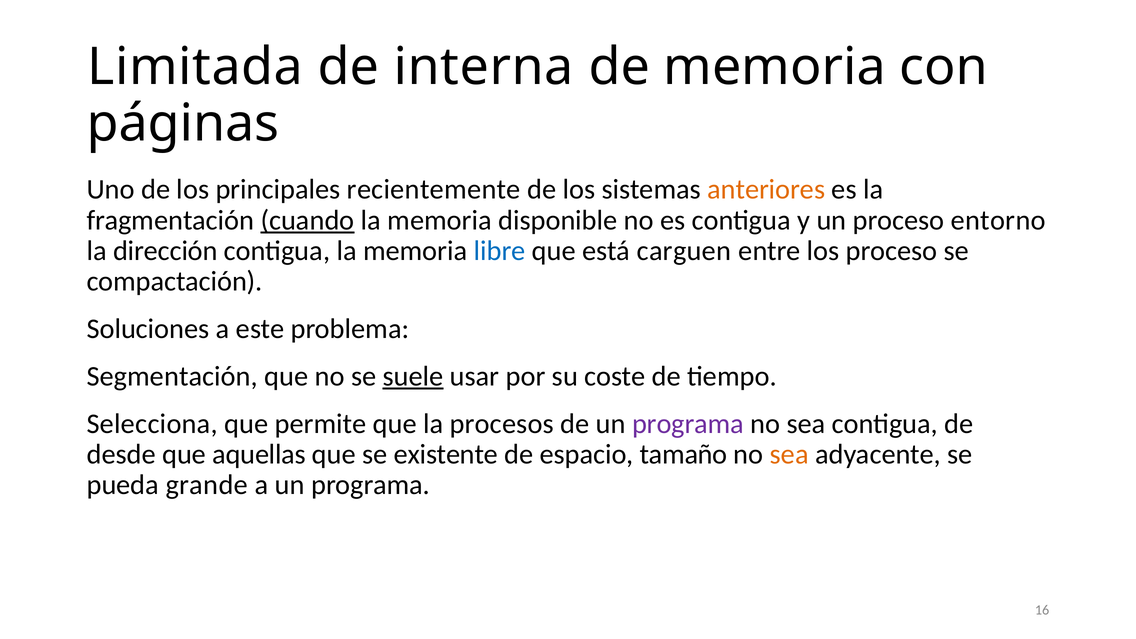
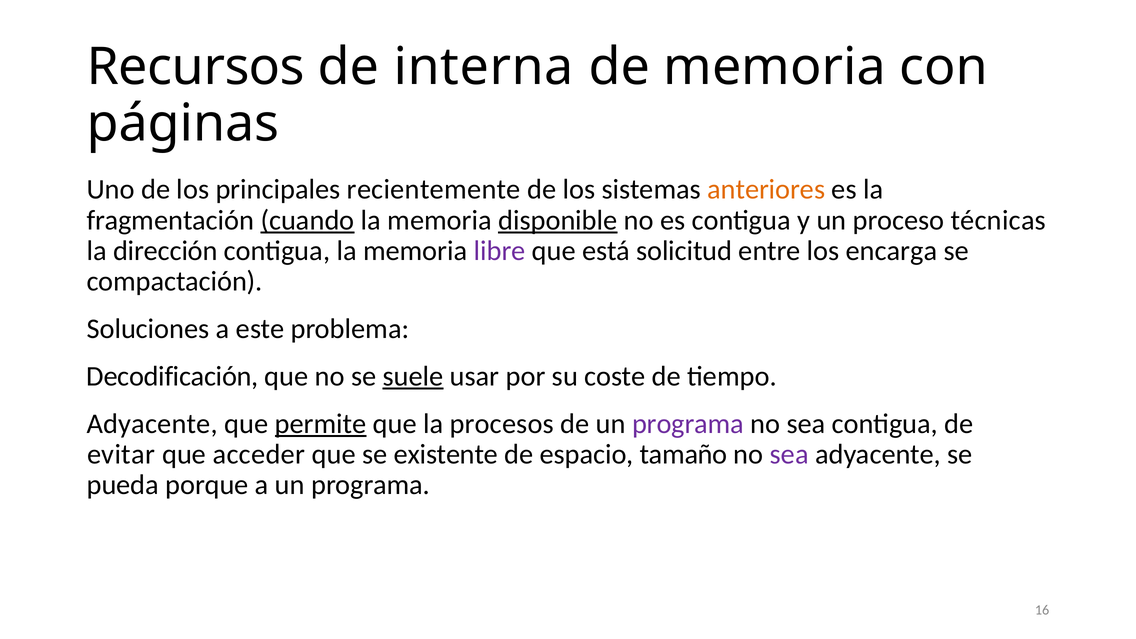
Limitada: Limitada -> Recursos
disponible underline: none -> present
entorno: entorno -> técnicas
libre colour: blue -> purple
carguen: carguen -> solicitud
los proceso: proceso -> encarga
Segmentación: Segmentación -> Decodificación
Selecciona at (152, 424): Selecciona -> Adyacente
permite underline: none -> present
desde: desde -> evitar
aquellas: aquellas -> acceder
sea at (789, 454) colour: orange -> purple
grande: grande -> porque
